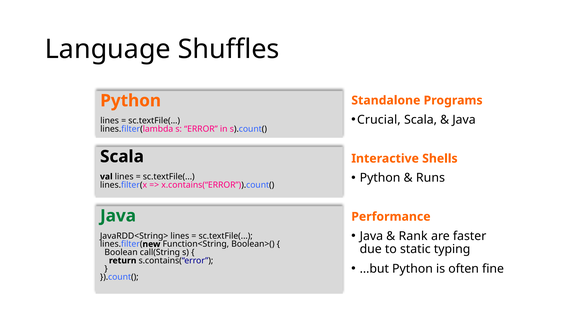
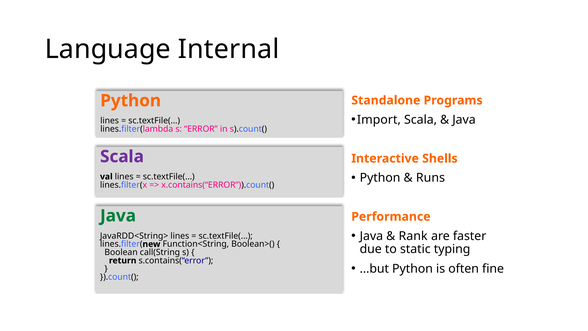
Shuffles: Shuffles -> Internal
Crucial: Crucial -> Import
Scala at (122, 156) colour: black -> purple
